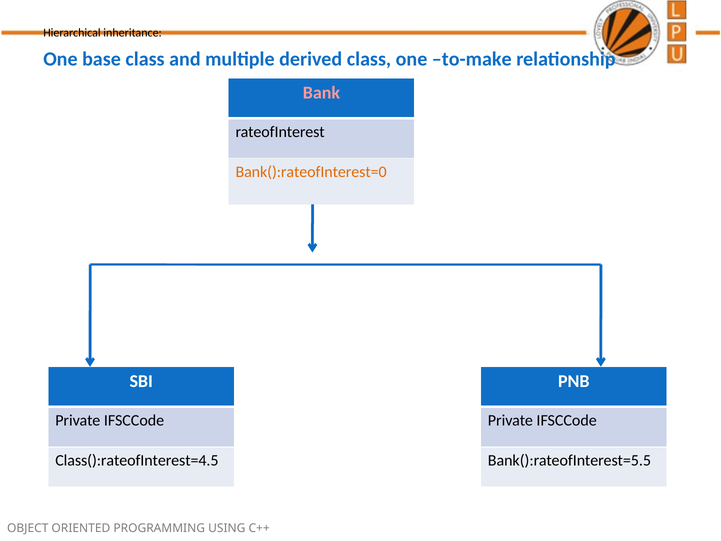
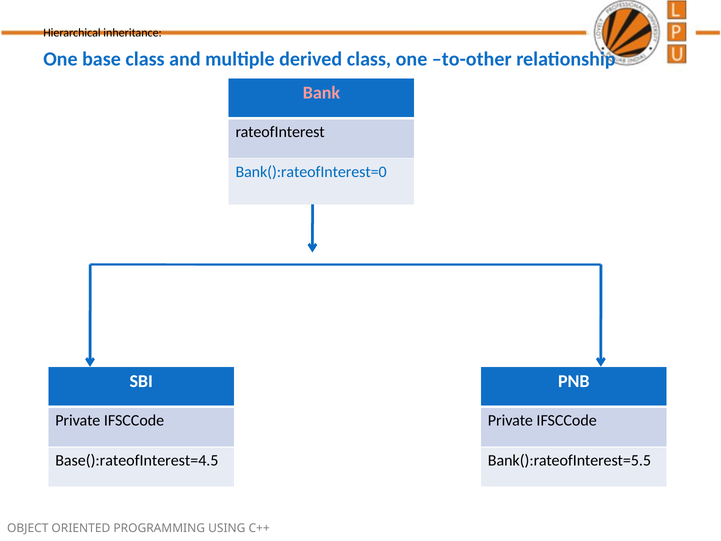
to-make: to-make -> to-other
Bank():rateofInterest=0 colour: orange -> blue
Class():rateofInterest=4.5: Class():rateofInterest=4.5 -> Base():rateofInterest=4.5
